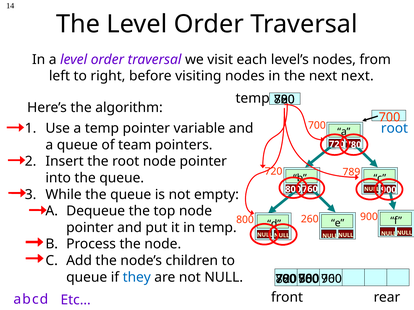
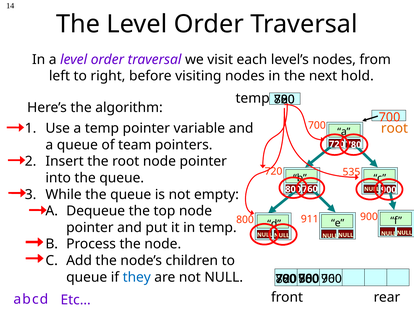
next next: next -> hold
root at (394, 129) colour: blue -> orange
789: 789 -> 535
260: 260 -> 911
